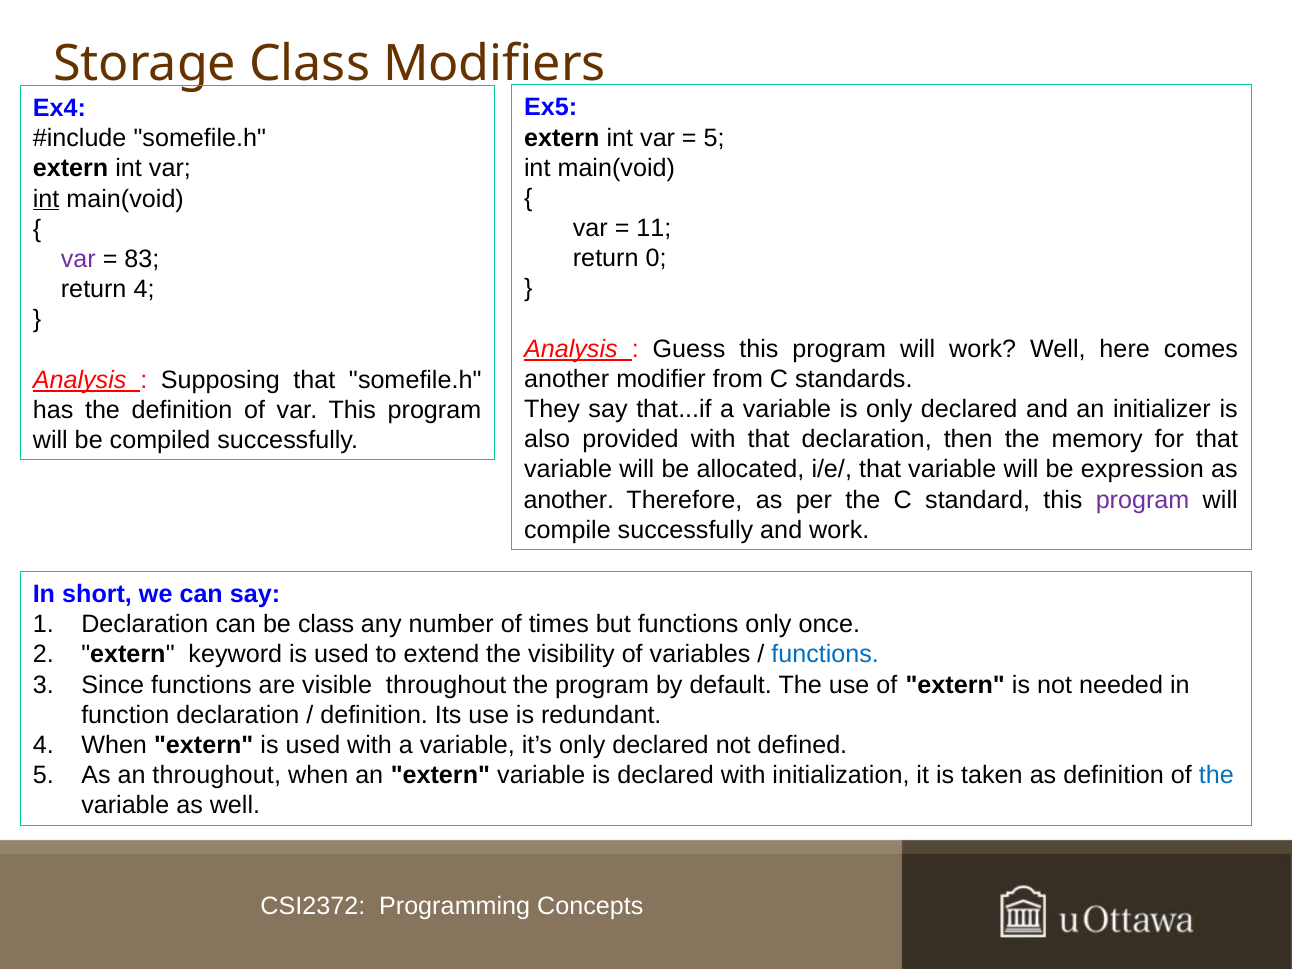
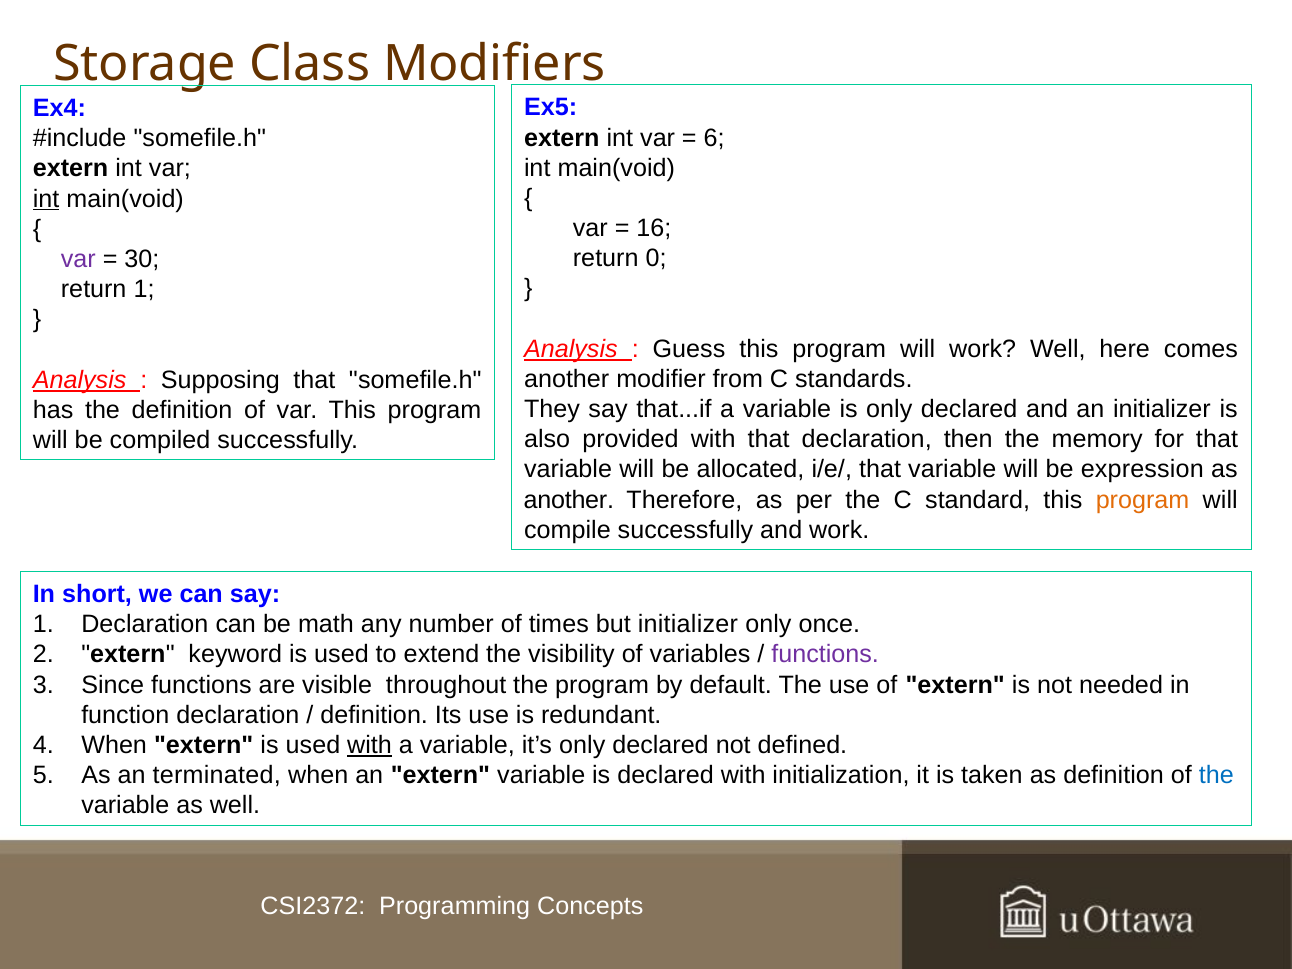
5 at (714, 138): 5 -> 6
11: 11 -> 16
83: 83 -> 30
return 4: 4 -> 1
program at (1143, 500) colour: purple -> orange
be class: class -> math
but functions: functions -> initializer
functions at (825, 655) colour: blue -> purple
with at (370, 745) underline: none -> present
an throughout: throughout -> terminated
